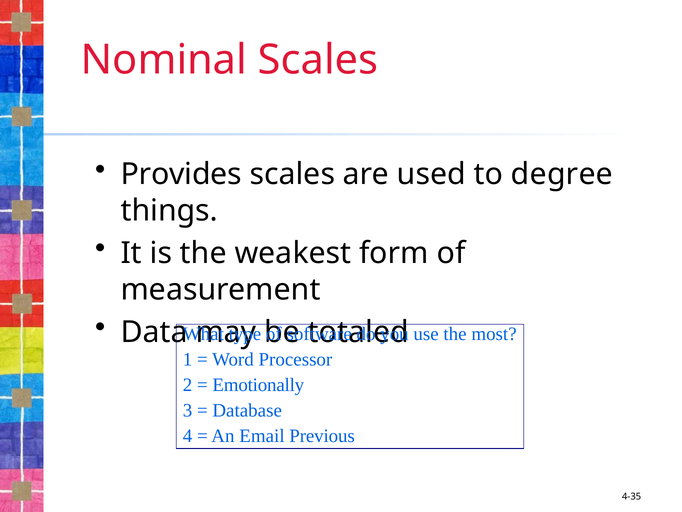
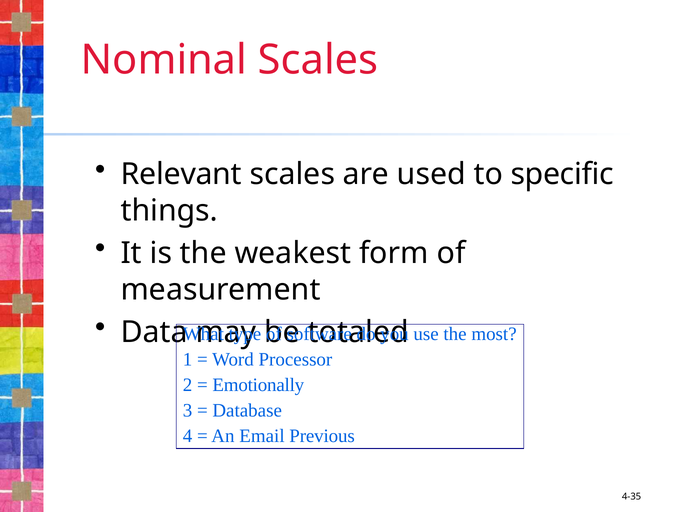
Provides: Provides -> Relevant
degree: degree -> specific
